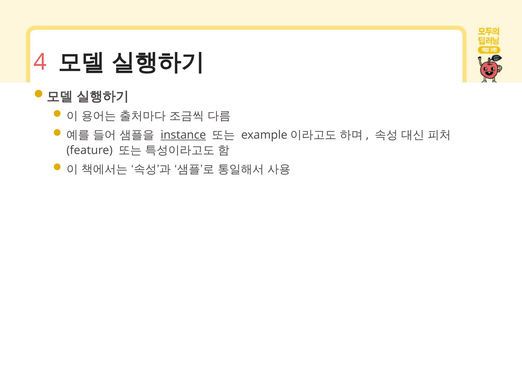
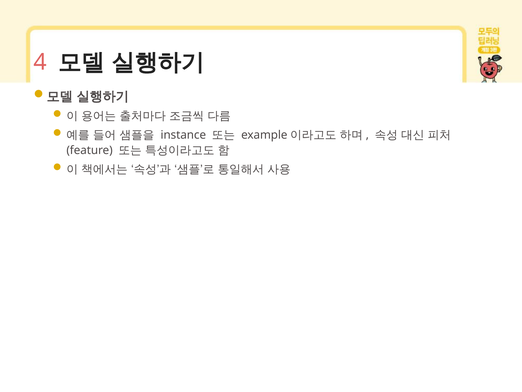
instance underline: present -> none
